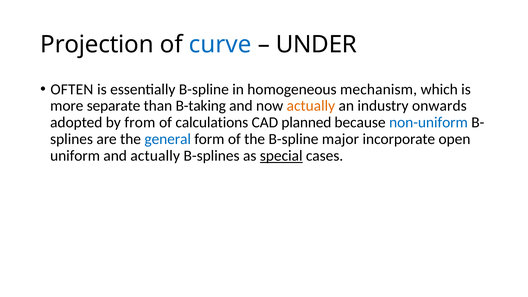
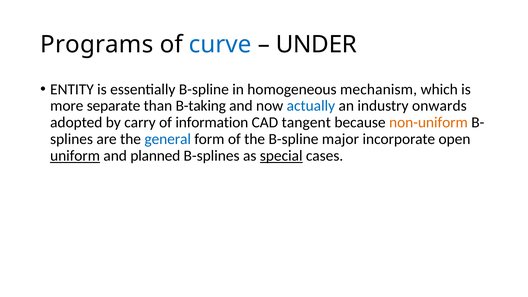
Projection: Projection -> Programs
OFTEN: OFTEN -> ENTITY
actually at (311, 106) colour: orange -> blue
from: from -> carry
calculations: calculations -> information
planned: planned -> tangent
non-uniform colour: blue -> orange
uniform underline: none -> present
and actually: actually -> planned
